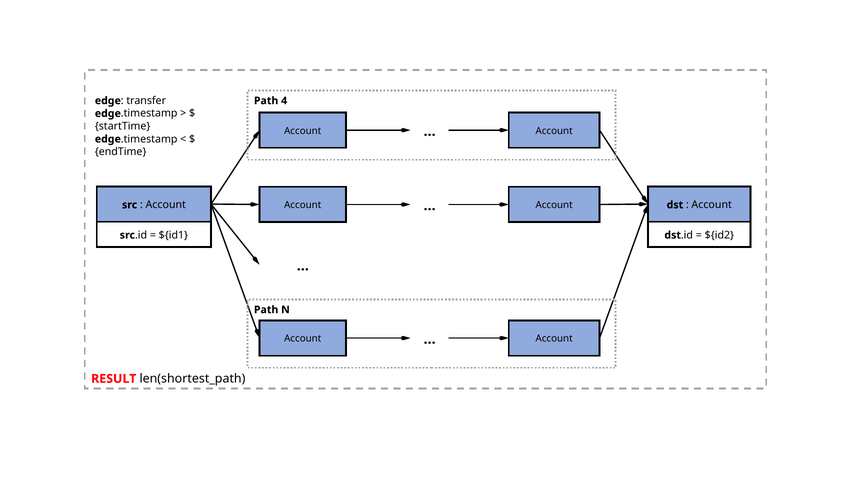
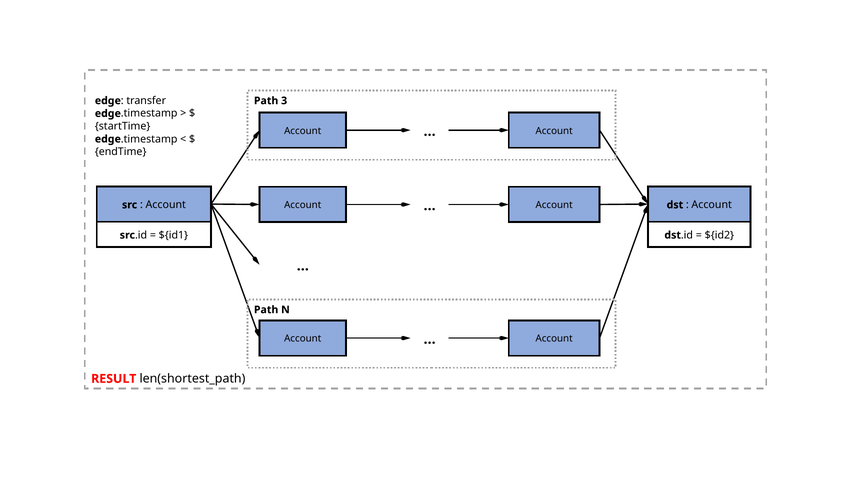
4: 4 -> 3
